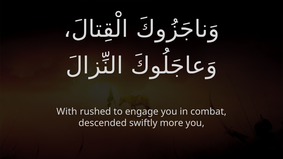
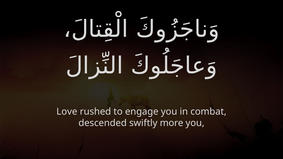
With: With -> Love
